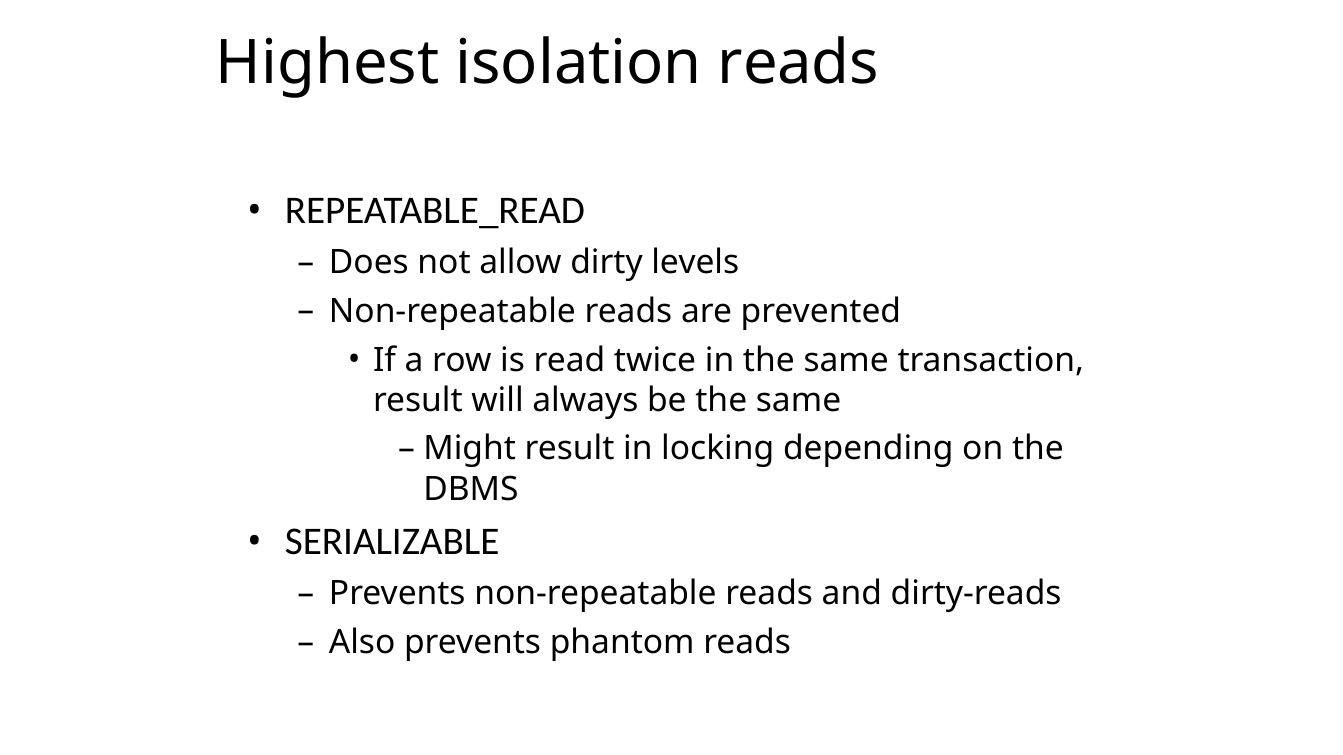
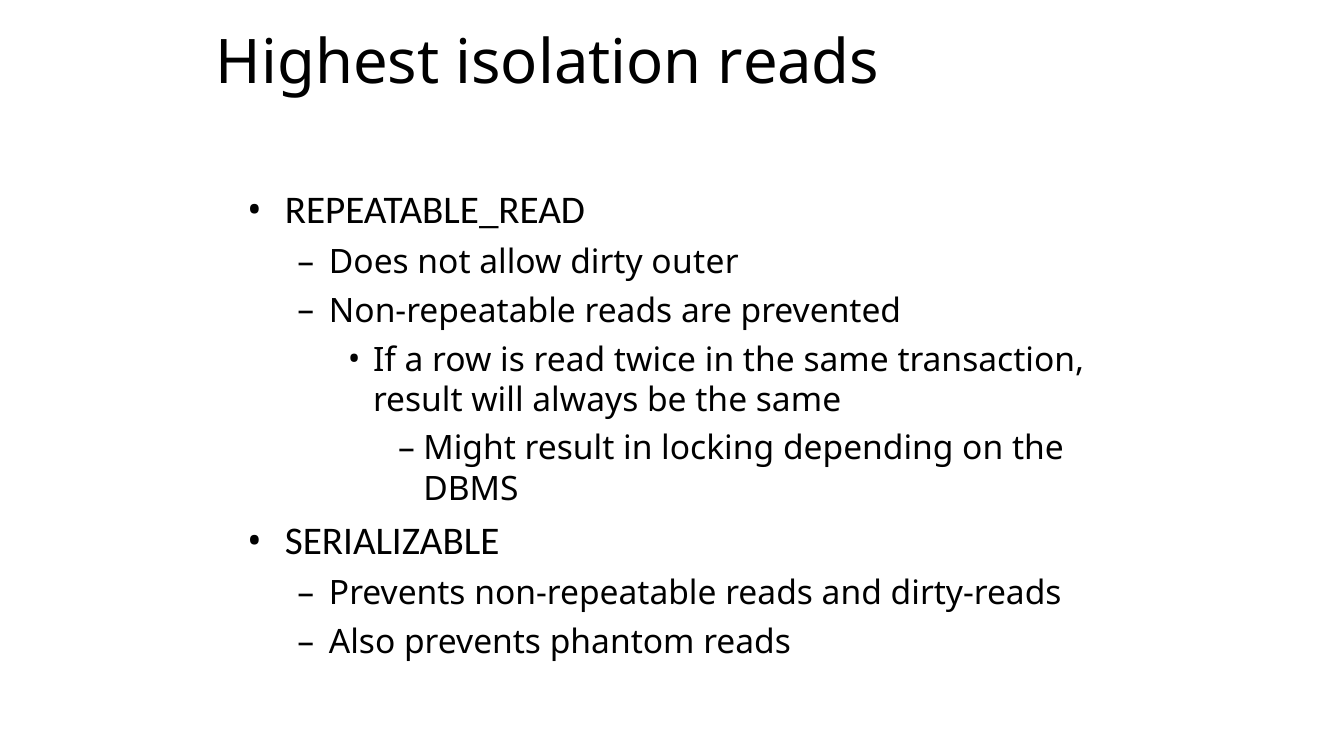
levels: levels -> outer
